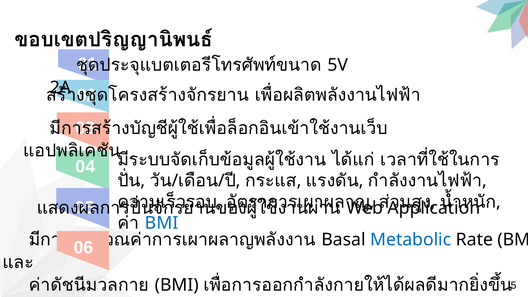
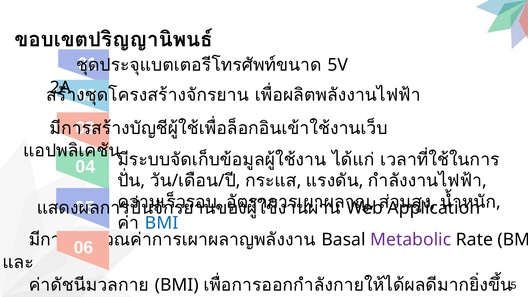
Metabolic colour: blue -> purple
